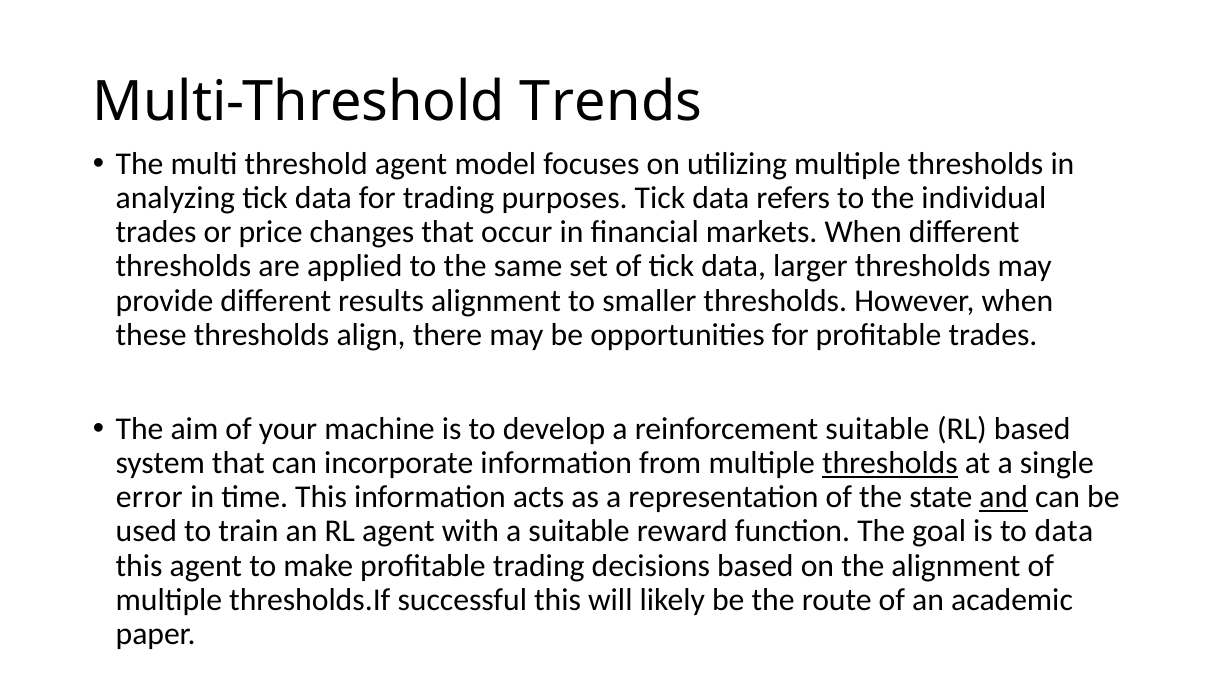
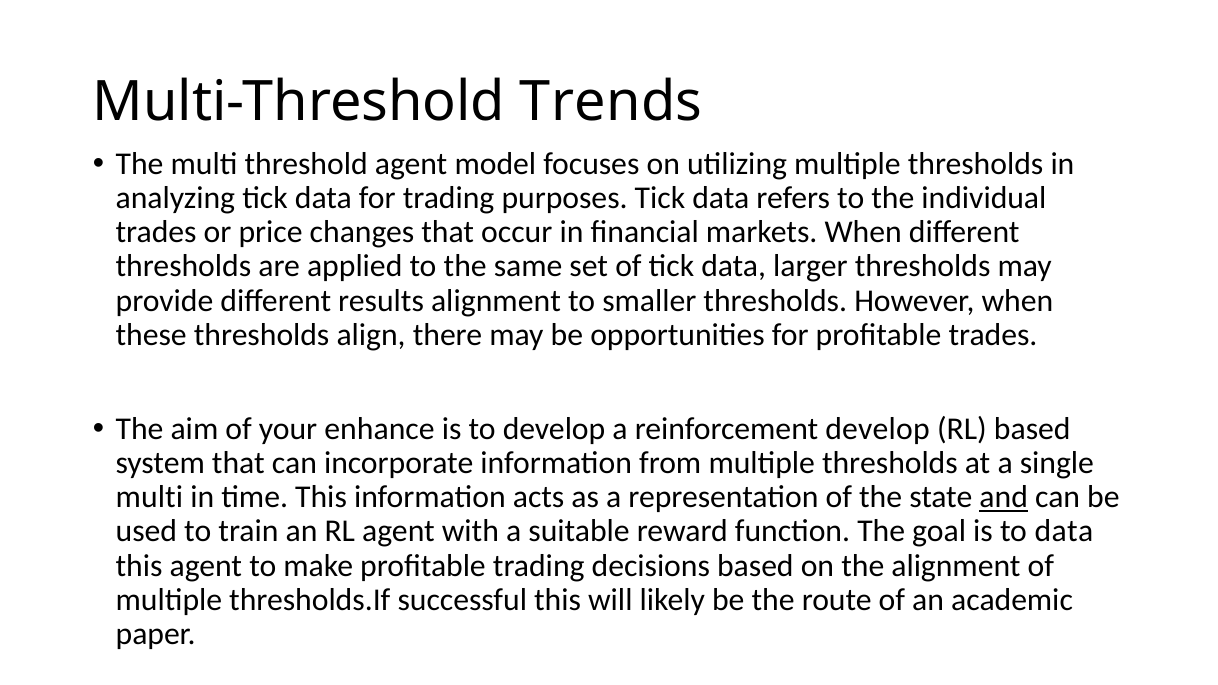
machine: machine -> enhance
reinforcement suitable: suitable -> develop
thresholds at (890, 463) underline: present -> none
error at (149, 497): error -> multi
